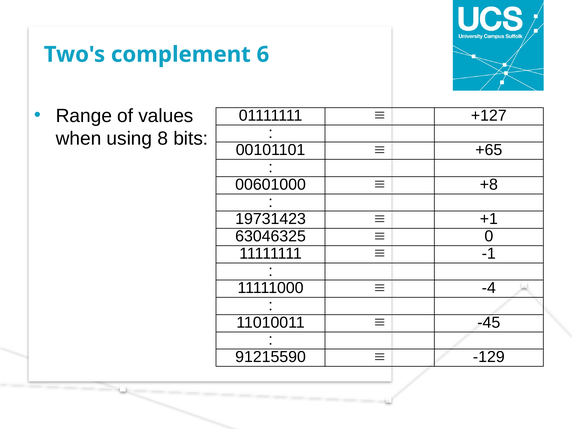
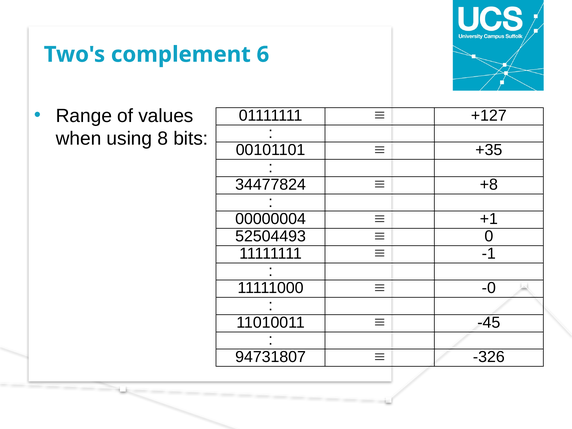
+65: +65 -> +35
00601000: 00601000 -> 34477824
19731423: 19731423 -> 00000004
63046325: 63046325 -> 52504493
-4: -4 -> -0
91215590: 91215590 -> 94731807
-129: -129 -> -326
